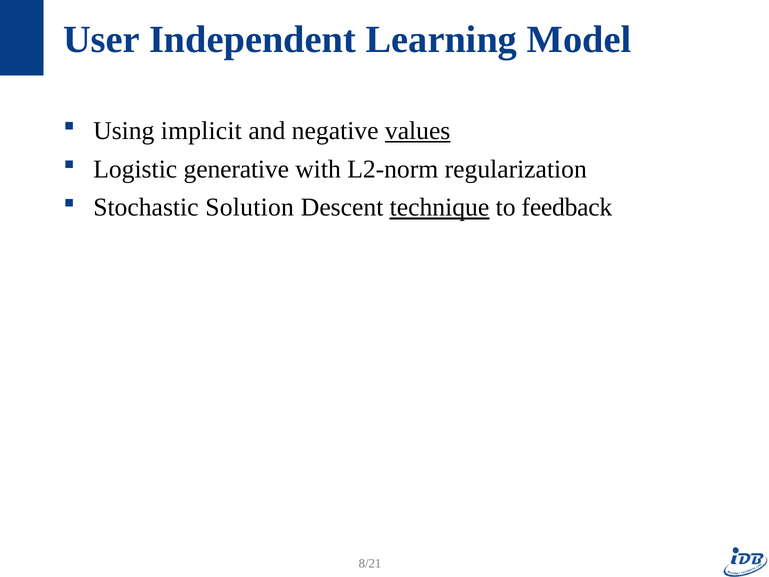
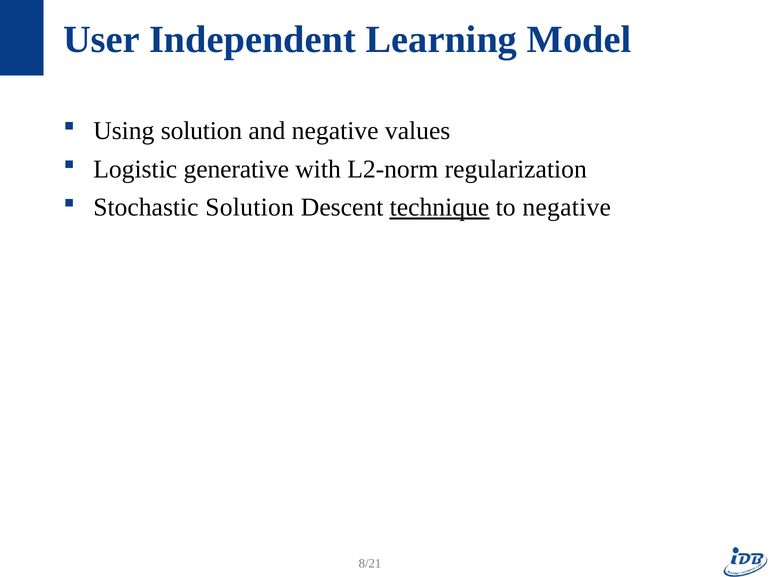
Using implicit: implicit -> solution
values underline: present -> none
to feedback: feedback -> negative
